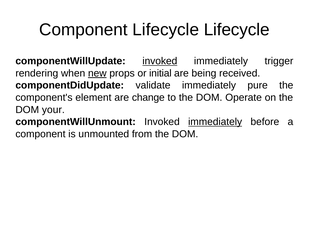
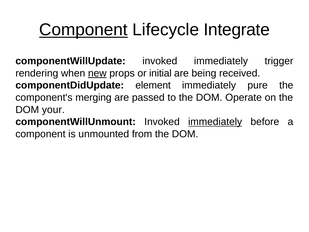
Component at (83, 30) underline: none -> present
Lifecycle Lifecycle: Lifecycle -> Integrate
invoked at (160, 61) underline: present -> none
validate: validate -> element
element: element -> merging
change: change -> passed
